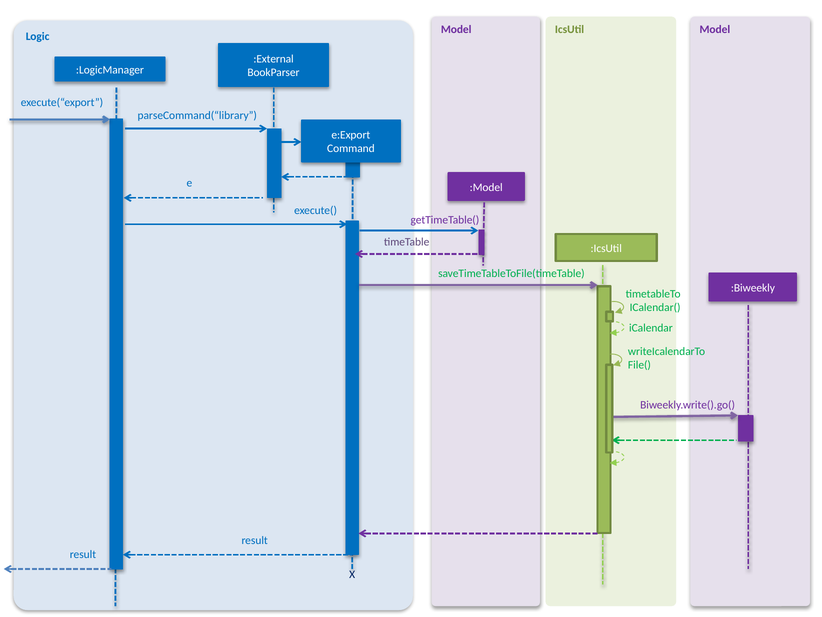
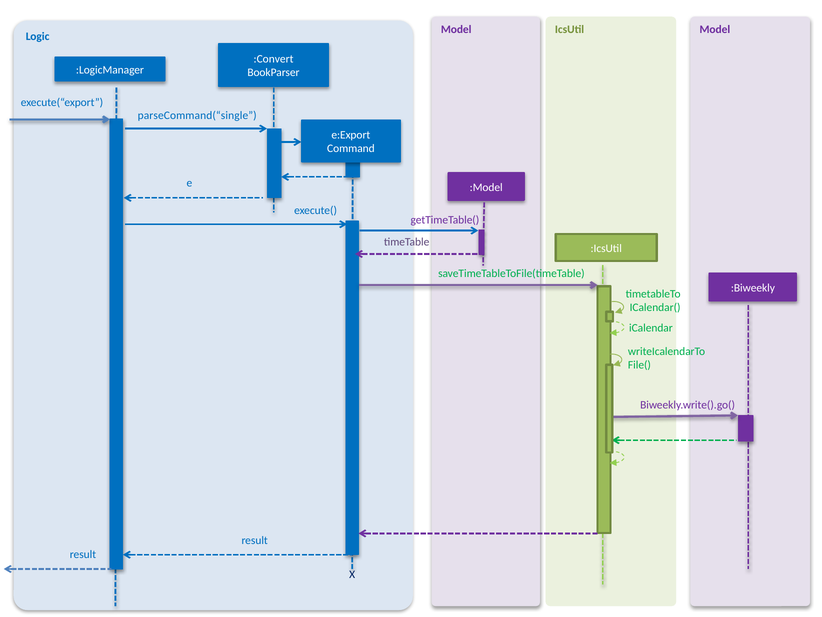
:External: :External -> :Convert
parseCommand(“library: parseCommand(“library -> parseCommand(“single
